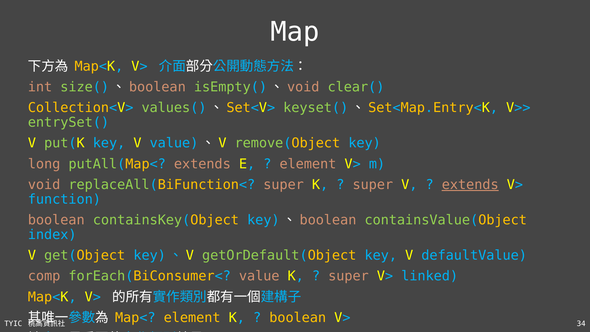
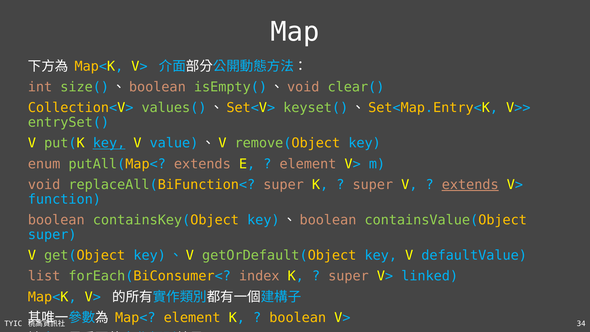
key at (109, 143) underline: none -> present
long: long -> enum
index at (52, 235): index -> super
comp: comp -> list
value: value -> index
